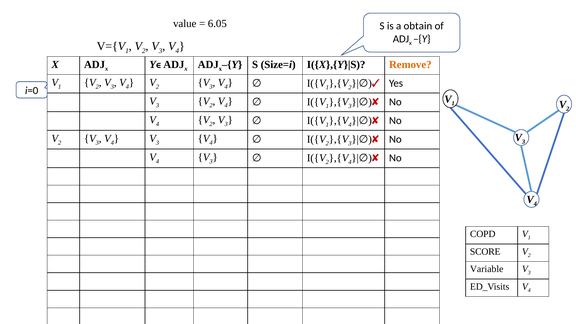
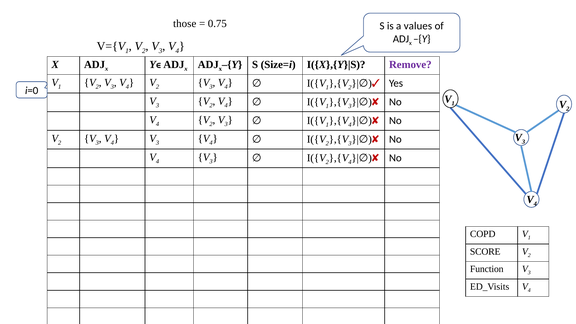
value: value -> those
6.05: 6.05 -> 0.75
obtain: obtain -> values
Remove colour: orange -> purple
Variable: Variable -> Function
